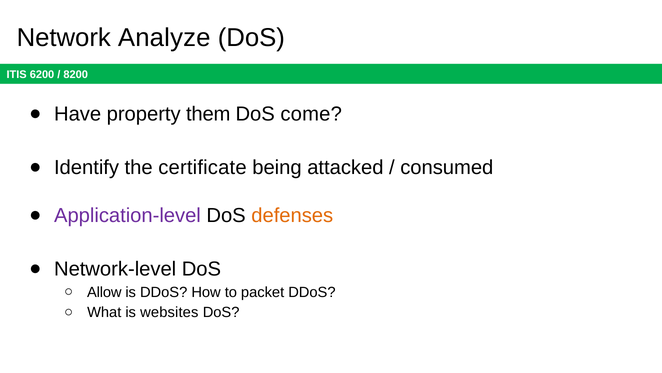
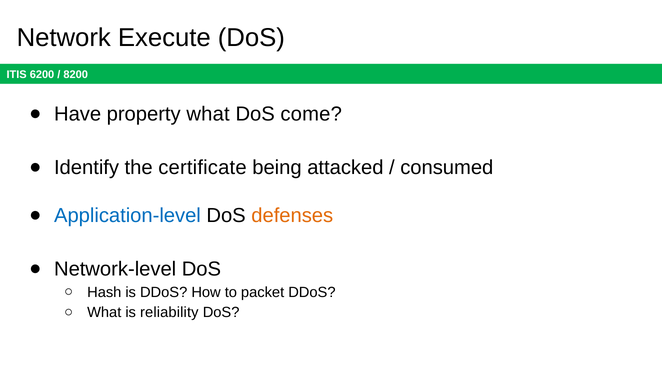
Analyze: Analyze -> Execute
property them: them -> what
Application-level colour: purple -> blue
Allow: Allow -> Hash
websites: websites -> reliability
